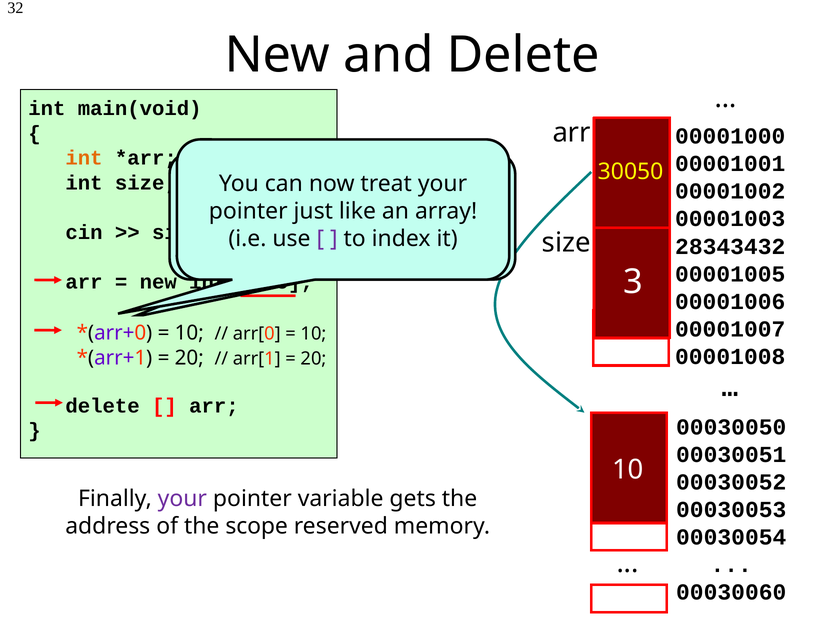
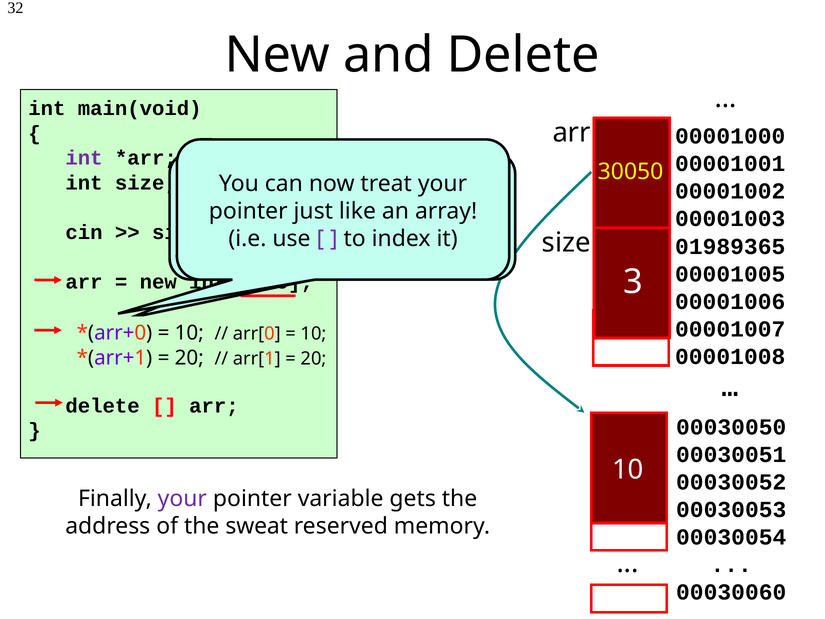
int at (84, 158) colour: orange -> purple
28343432: 28343432 -> 01989365
scope: scope -> sweat
